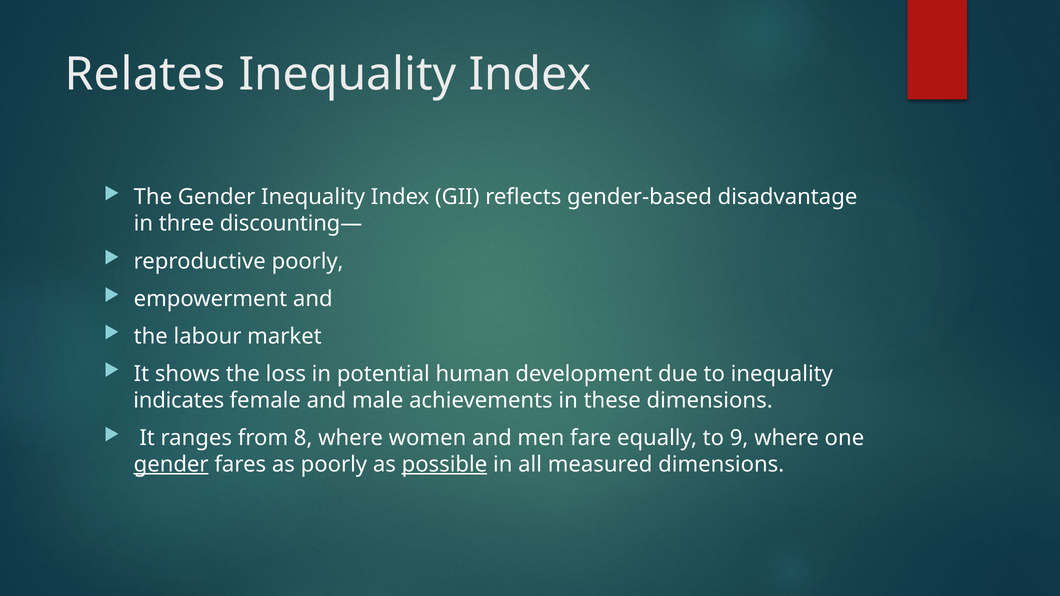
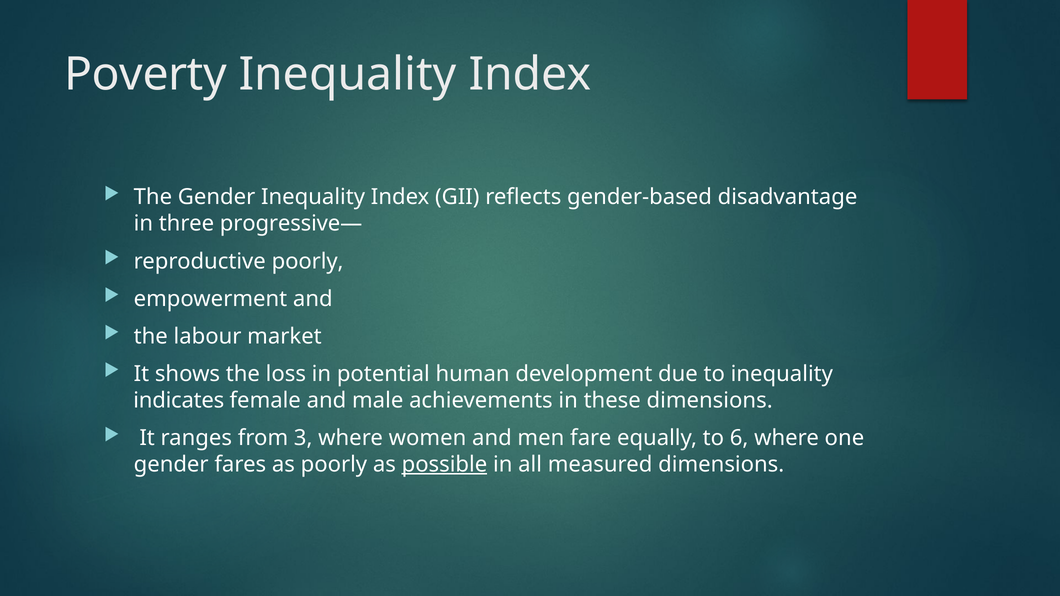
Relates: Relates -> Poverty
discounting—: discounting— -> progressive—
8: 8 -> 3
9: 9 -> 6
gender at (171, 465) underline: present -> none
